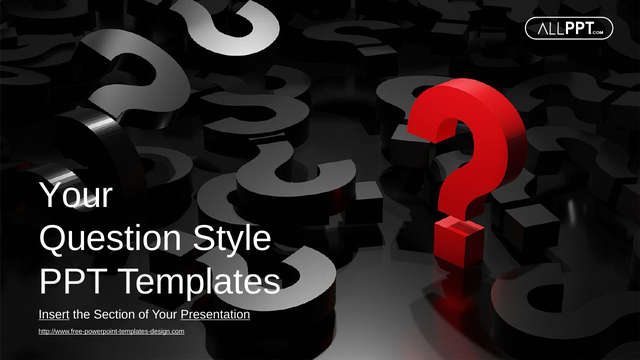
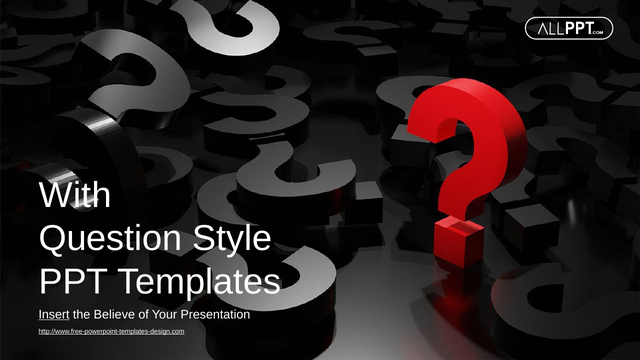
Your at (76, 195): Your -> With
Section: Section -> Believe
Presentation underline: present -> none
